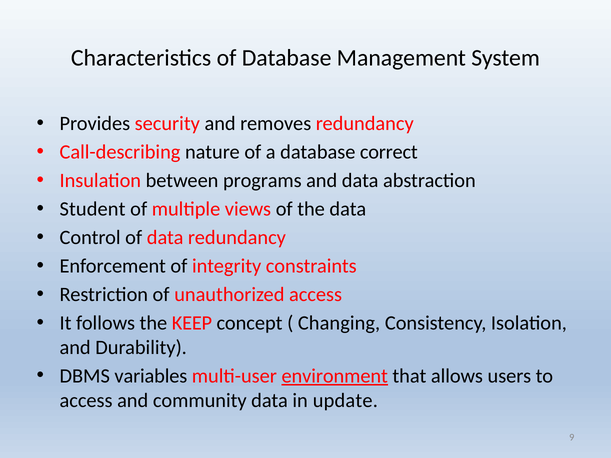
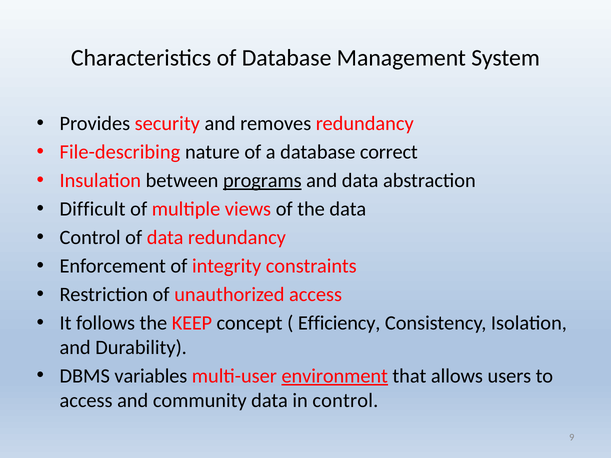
Call-describing: Call-describing -> File-describing
programs underline: none -> present
Student: Student -> Difficult
Changing: Changing -> Efficiency
in update: update -> control
